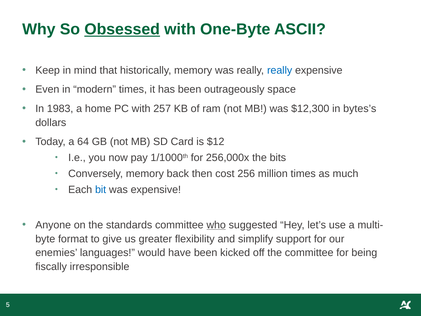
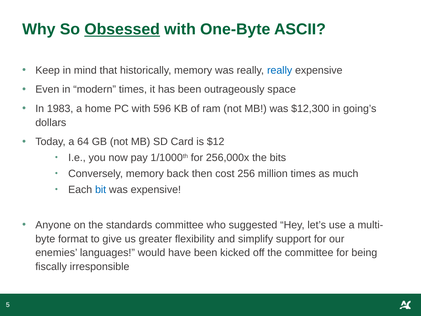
257: 257 -> 596
bytes’s: bytes’s -> going’s
who underline: present -> none
